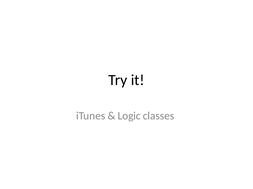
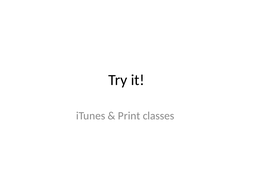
Logic: Logic -> Print
